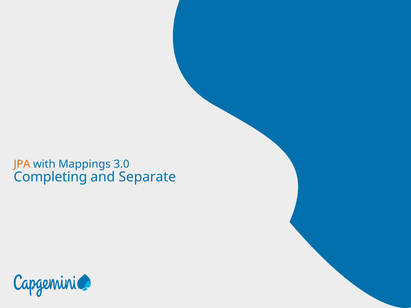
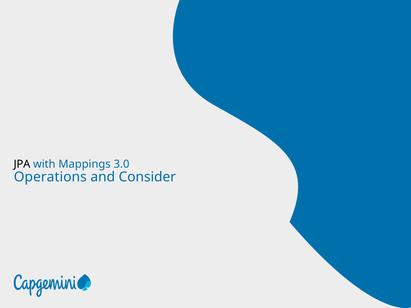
JPA colour: orange -> black
Completing: Completing -> Operations
Separate: Separate -> Consider
